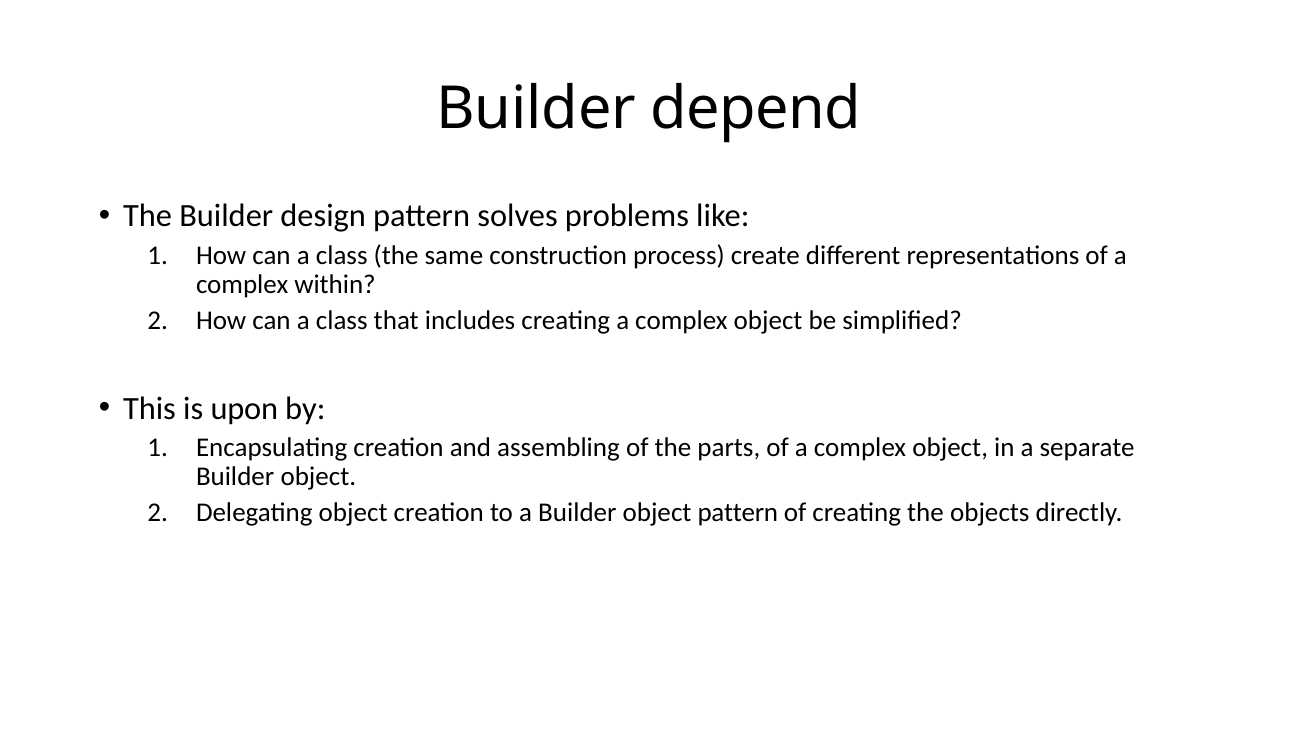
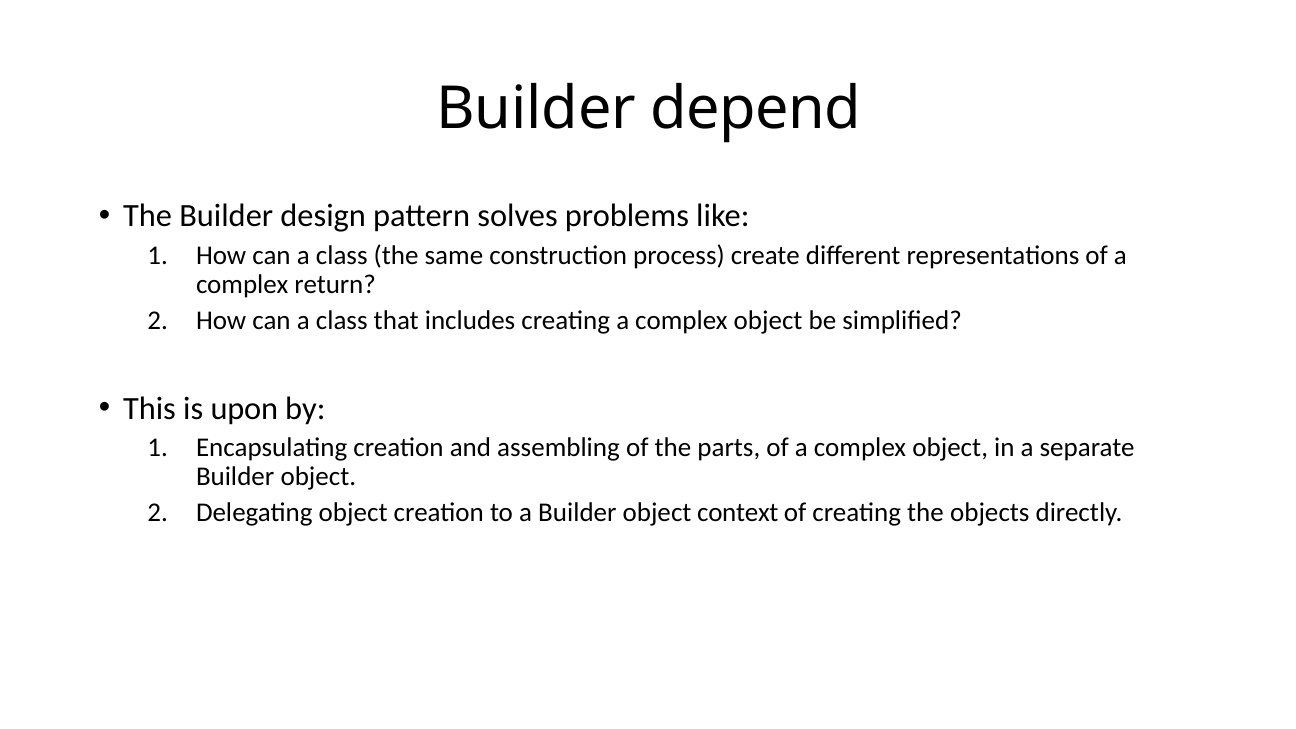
within: within -> return
object pattern: pattern -> context
